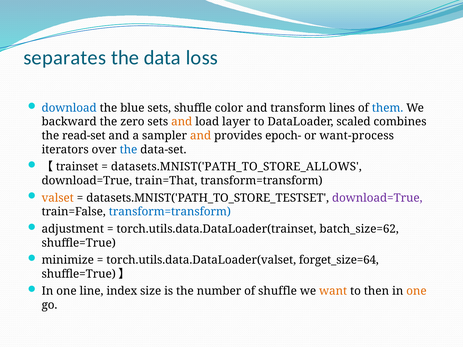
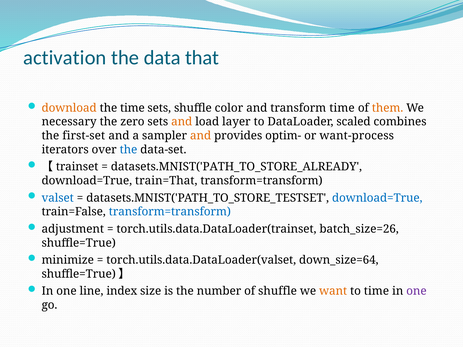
separates: separates -> activation
loss: loss -> that
download colour: blue -> orange
the blue: blue -> time
transform lines: lines -> time
them colour: blue -> orange
backward: backward -> necessary
read-set: read-set -> first-set
epoch-: epoch- -> optim-
datasets.MNIST('PATH_TO_STORE_ALLOWS: datasets.MNIST('PATH_TO_STORE_ALLOWS -> datasets.MNIST('PATH_TO_STORE_ALREADY
valset colour: orange -> blue
download=True at (377, 198) colour: purple -> blue
batch_size=62: batch_size=62 -> batch_size=26
forget_size=64: forget_size=64 -> down_size=64
to then: then -> time
one at (416, 291) colour: orange -> purple
